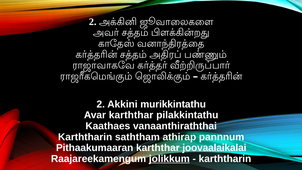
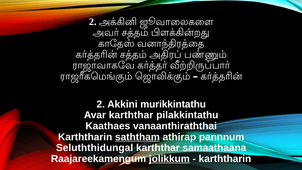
saththam underline: none -> present
Pithaakumaaran: Pithaakumaaran -> Seluththidungal
joovaalaikalai: joovaalaikalai -> samaathaana
